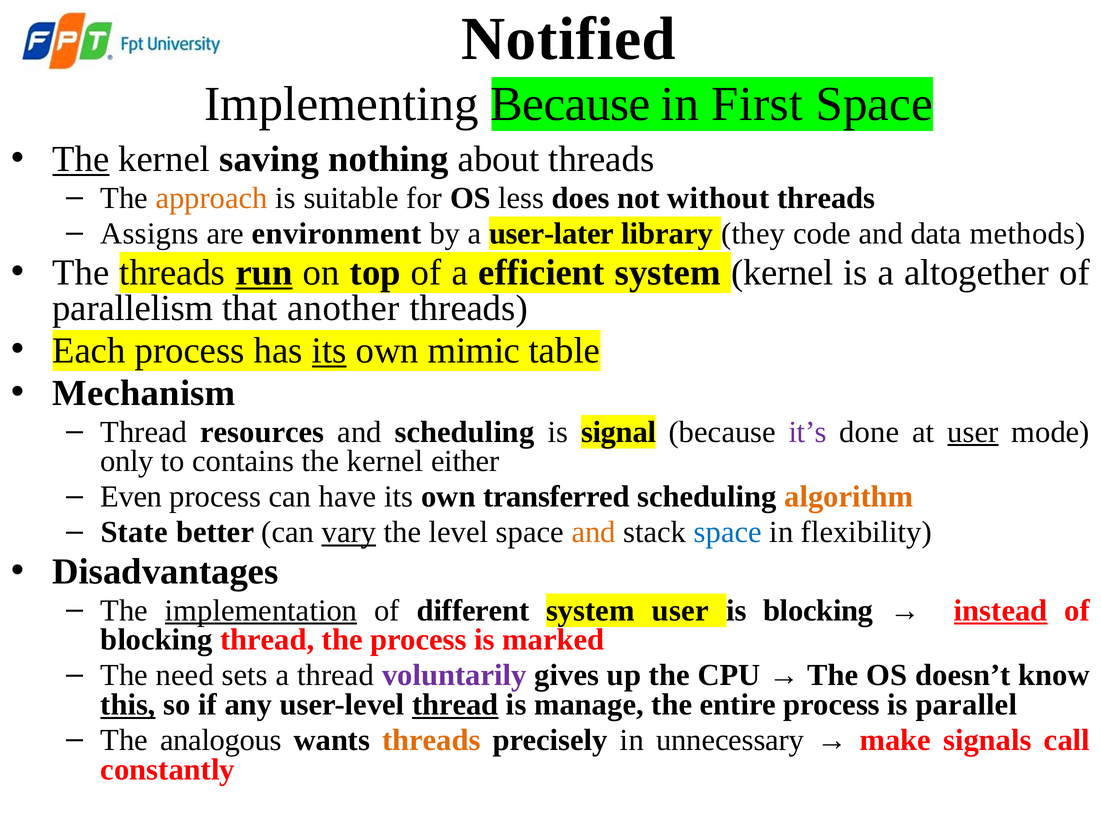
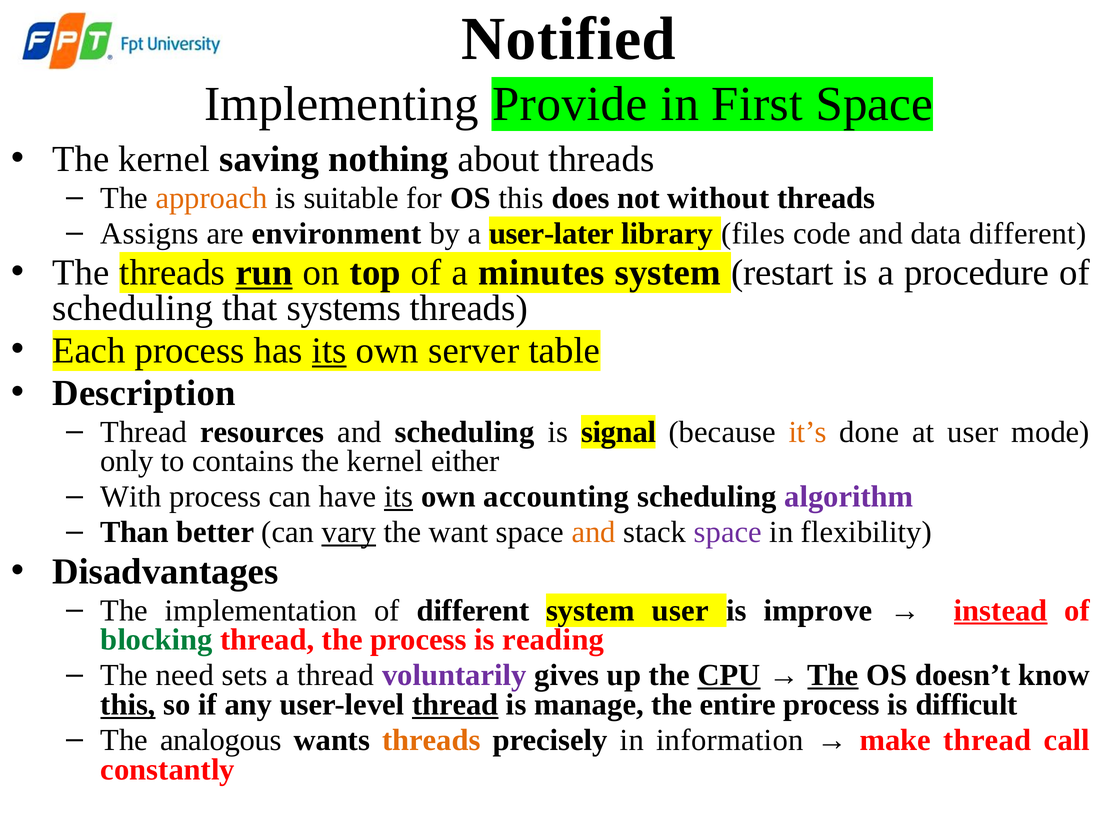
Implementing Because: Because -> Provide
The at (81, 159) underline: present -> none
OS less: less -> this
they: they -> files
data methods: methods -> different
efficient: efficient -> minutes
system kernel: kernel -> restart
altogether: altogether -> procedure
parallelism at (133, 308): parallelism -> scheduling
another: another -> systems
mimic: mimic -> server
Mechanism: Mechanism -> Description
it’s colour: purple -> orange
user at (973, 432) underline: present -> none
Even: Even -> With
its at (399, 497) underline: none -> present
transferred: transferred -> accounting
algorithm colour: orange -> purple
State: State -> Than
level: level -> want
space at (728, 532) colour: blue -> purple
implementation underline: present -> none
is blocking: blocking -> improve
blocking at (157, 640) colour: black -> green
marked: marked -> reading
CPU underline: none -> present
The at (833, 675) underline: none -> present
parallel: parallel -> difficult
unnecessary: unnecessary -> information
make signals: signals -> thread
